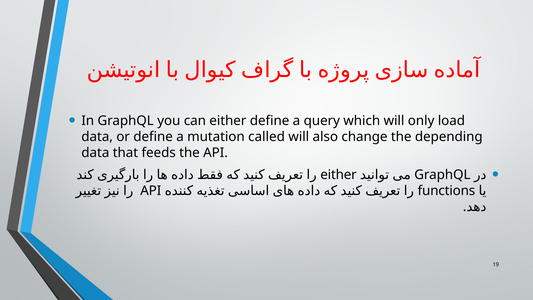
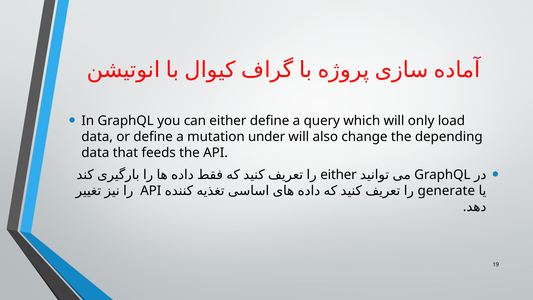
called: called -> under
functions: functions -> generate
